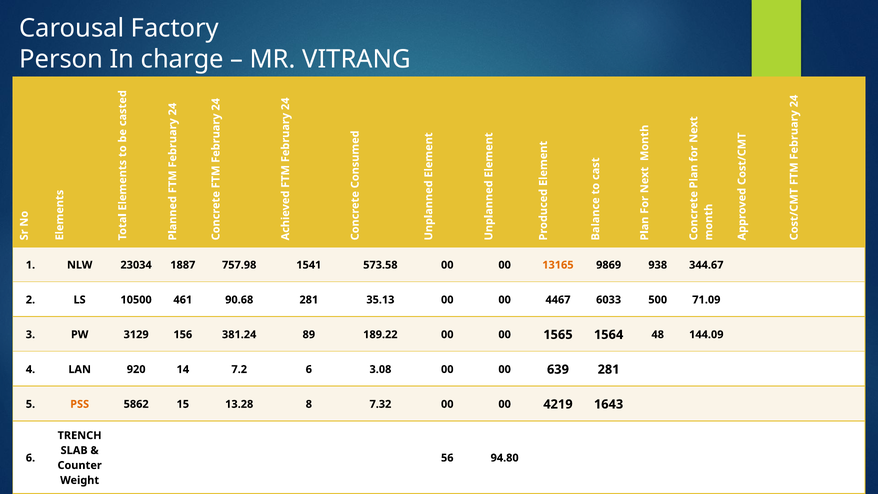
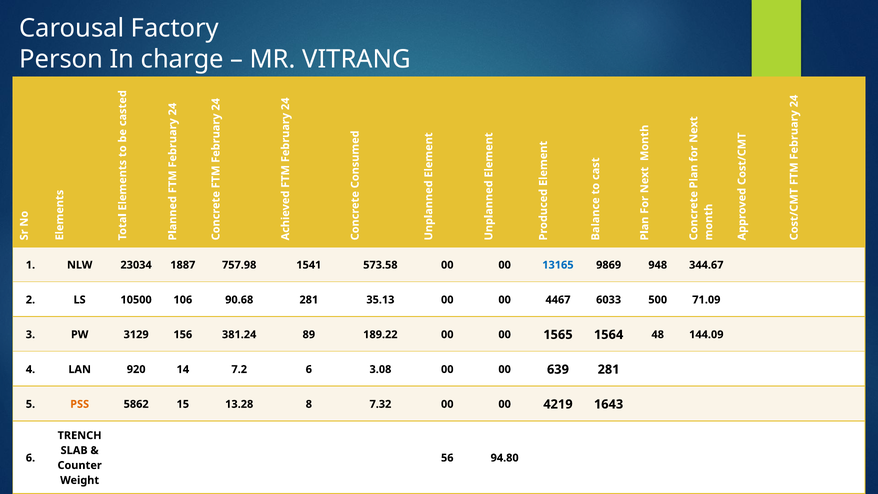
13165 colour: orange -> blue
938: 938 -> 948
461: 461 -> 106
